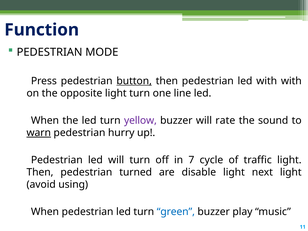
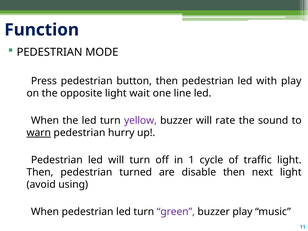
button underline: present -> none
with with: with -> play
light turn: turn -> wait
7: 7 -> 1
disable light: light -> then
green colour: blue -> purple
